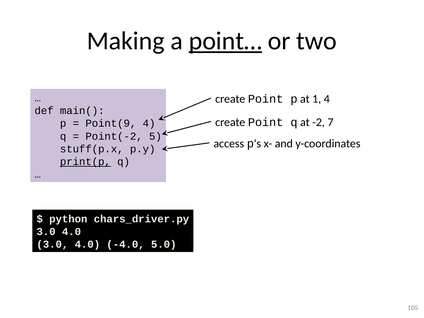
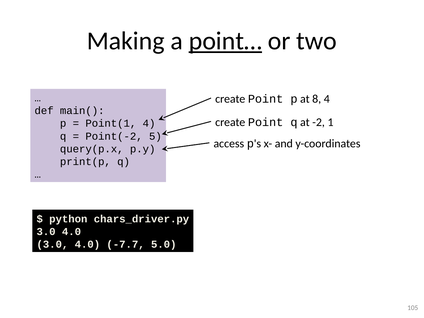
1: 1 -> 8
7: 7 -> 1
Point(9: Point(9 -> Point(1
stuff(p.x: stuff(p.x -> query(p.x
print(p underline: present -> none
-4.0: -4.0 -> -7.7
